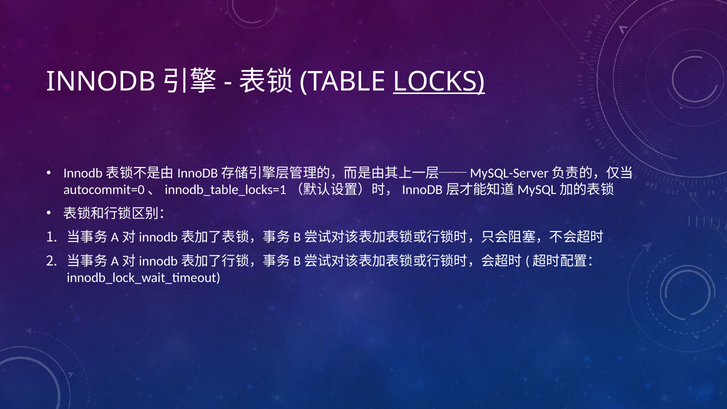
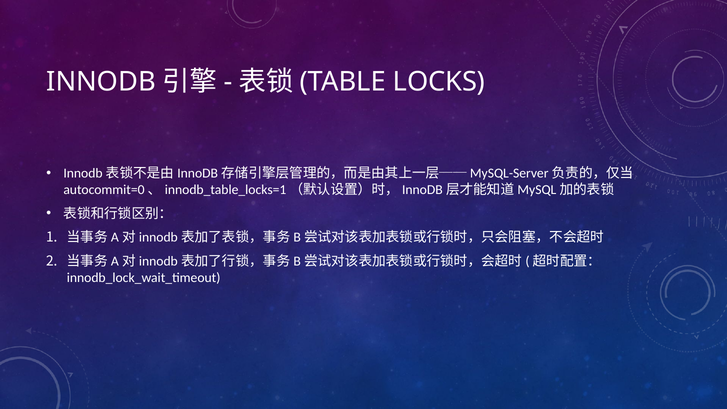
LOCKS underline: present -> none
